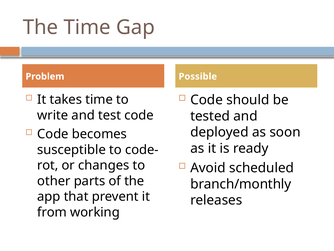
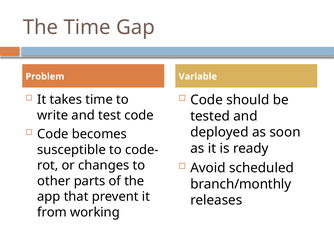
Possible: Possible -> Variable
